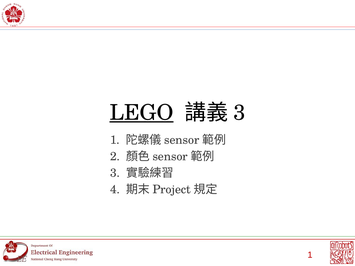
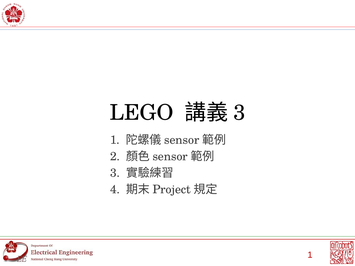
LEGO underline: present -> none
